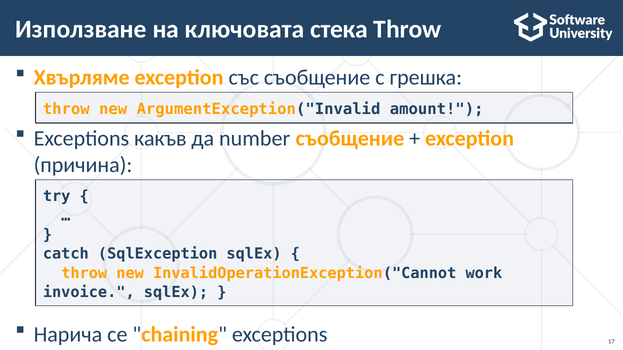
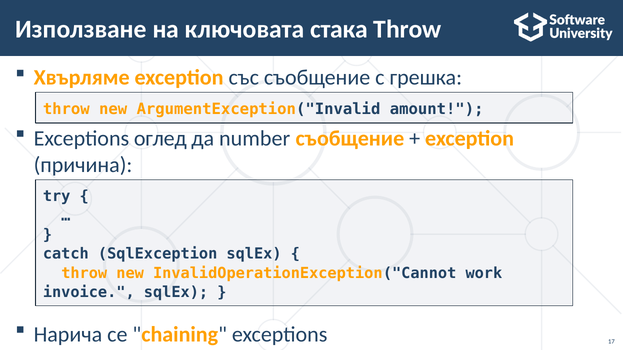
стека: стека -> стака
какъв: какъв -> оглед
